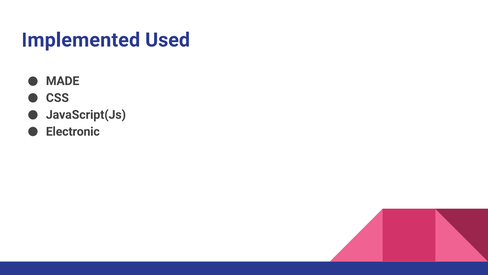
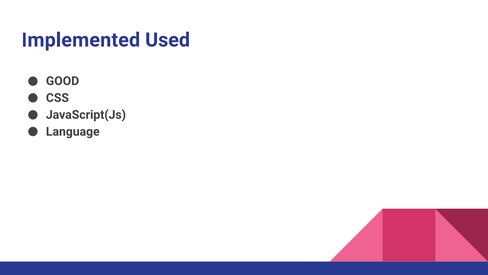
MADE: MADE -> GOOD
Electronic: Electronic -> Language
